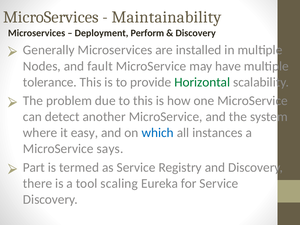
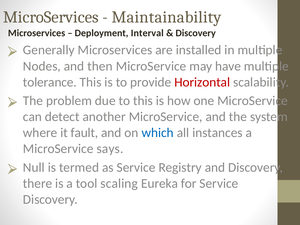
Perform: Perform -> Interval
fault: fault -> then
Horizontal colour: green -> red
easy: easy -> fault
Part: Part -> Null
